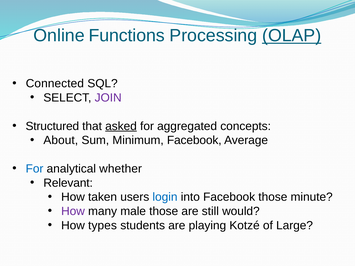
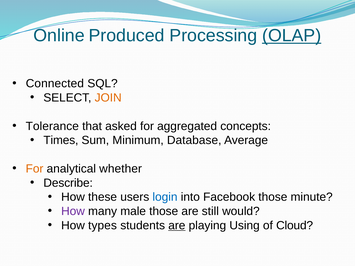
Functions: Functions -> Produced
JOIN colour: purple -> orange
Structured: Structured -> Tolerance
asked underline: present -> none
About: About -> Times
Minimum Facebook: Facebook -> Database
For at (35, 169) colour: blue -> orange
Relevant: Relevant -> Describe
taken: taken -> these
are at (177, 226) underline: none -> present
Kotzé: Kotzé -> Using
Large: Large -> Cloud
